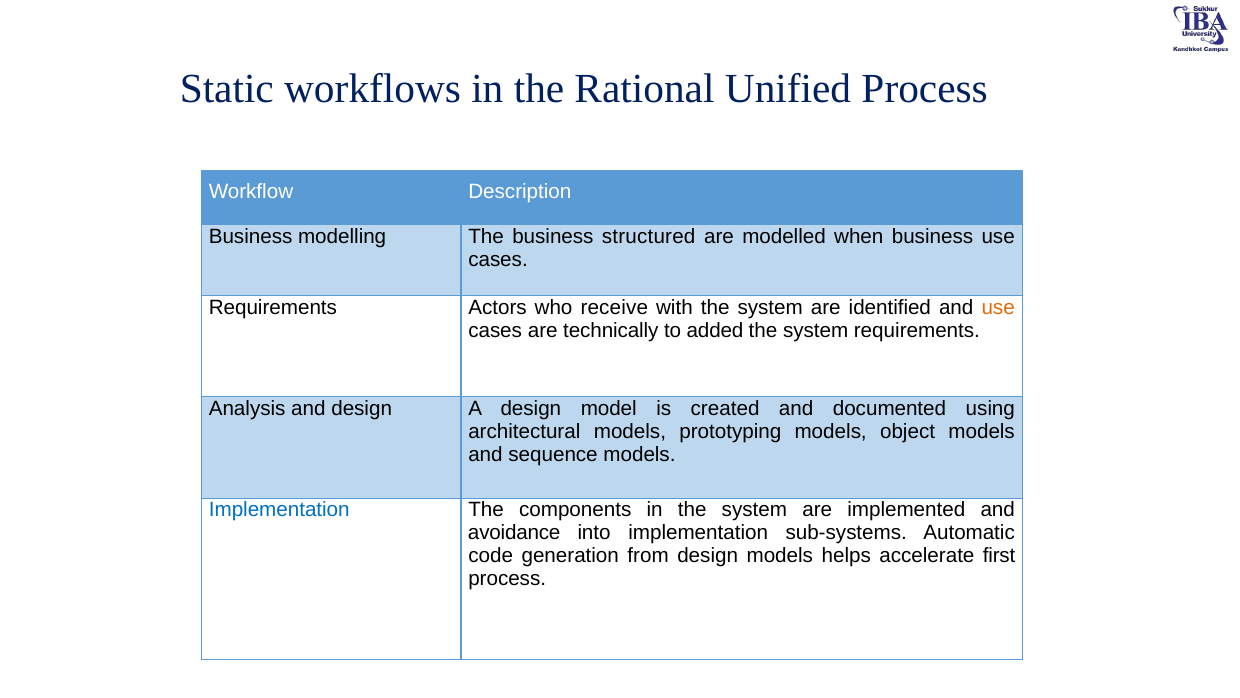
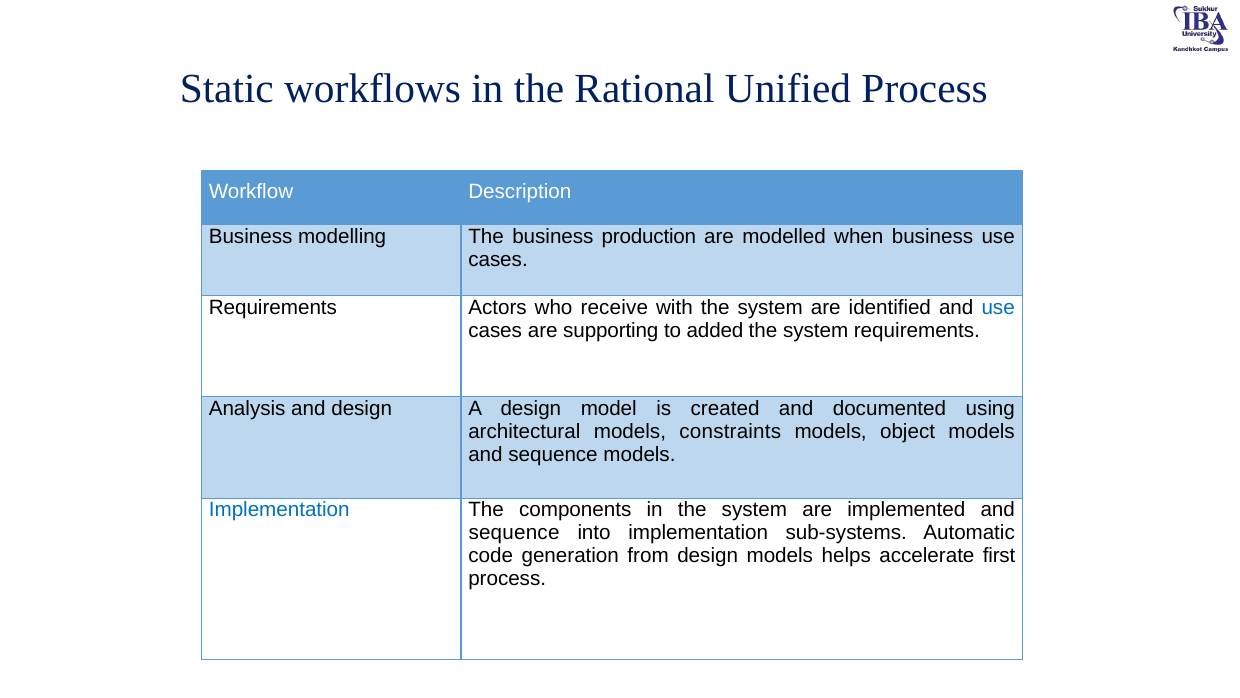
structured: structured -> production
use at (998, 307) colour: orange -> blue
technically: technically -> supporting
prototyping: prototyping -> constraints
avoidance at (514, 532): avoidance -> sequence
